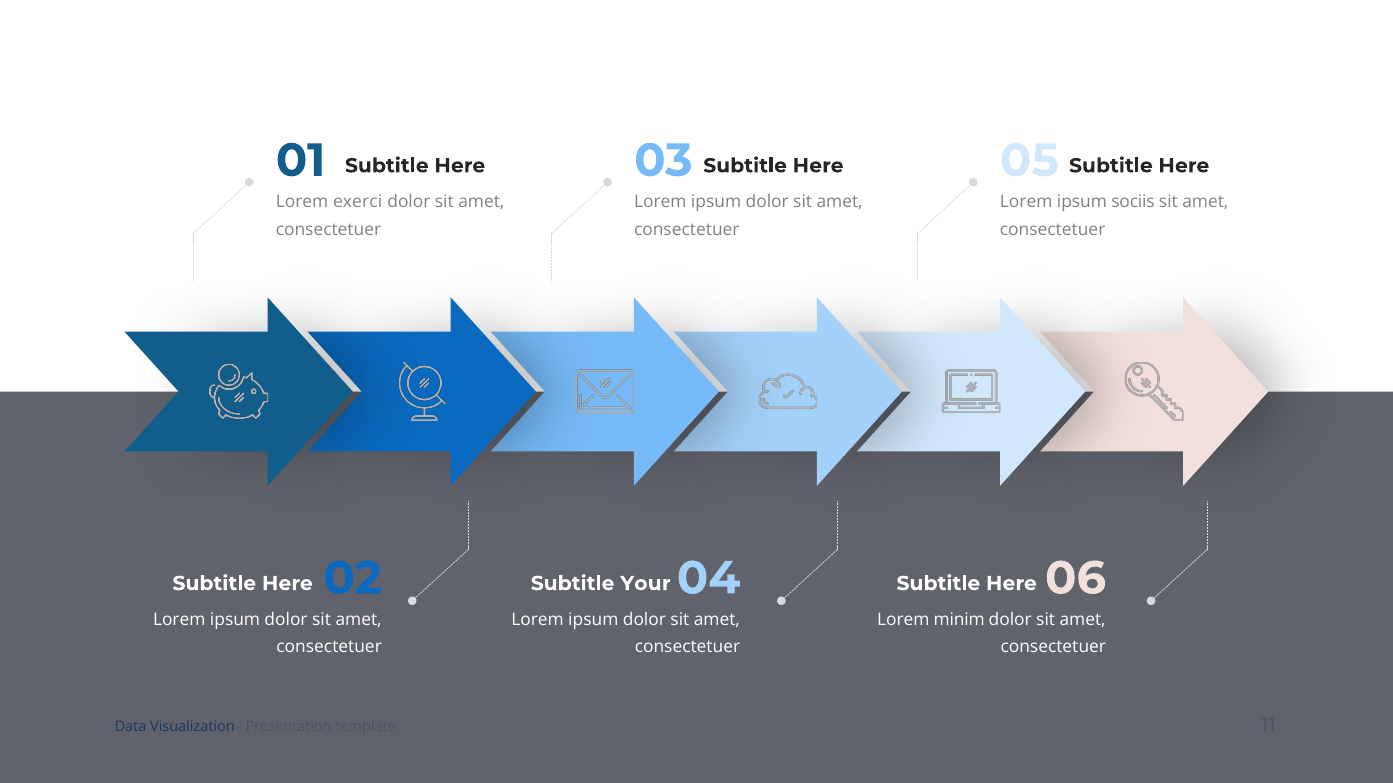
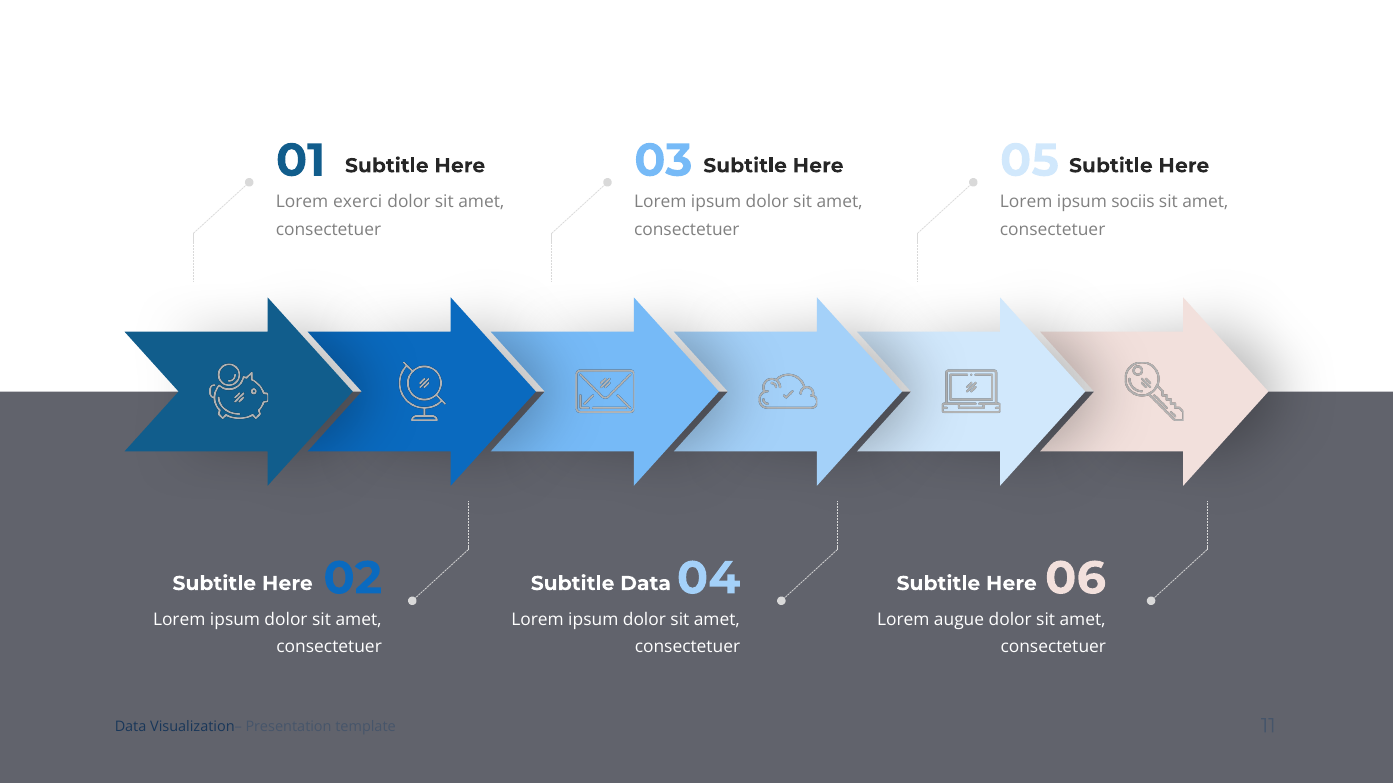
Subtitle Your: Your -> Data
minim: minim -> augue
